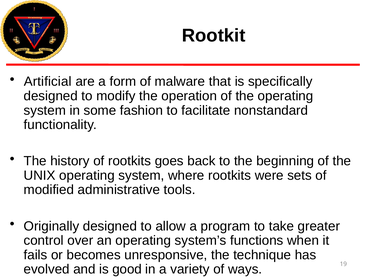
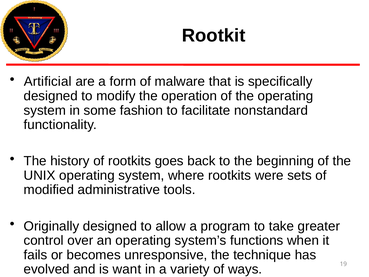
good: good -> want
